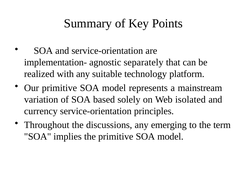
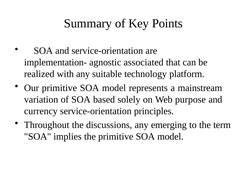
separately: separately -> associated
isolated: isolated -> purpose
